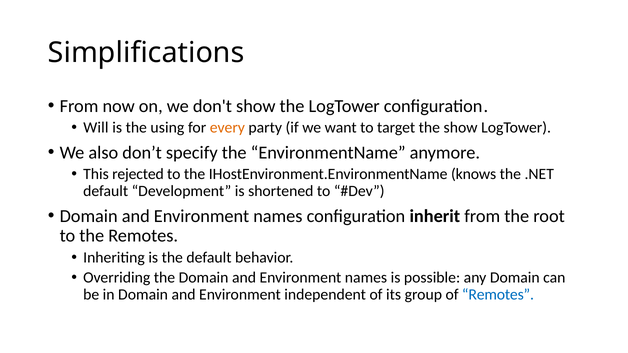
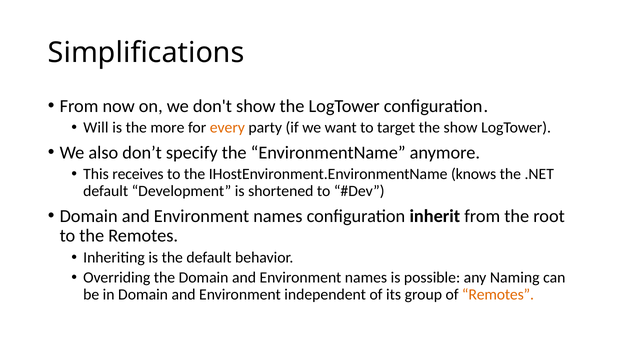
using: using -> more
rejected: rejected -> receives
any Domain: Domain -> Naming
Remotes at (498, 295) colour: blue -> orange
